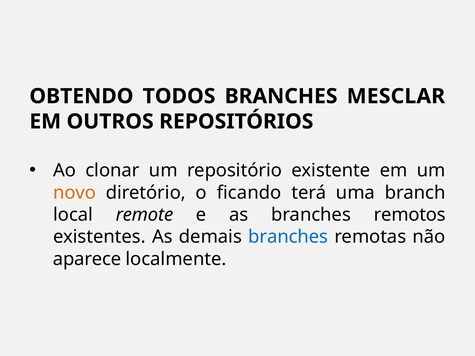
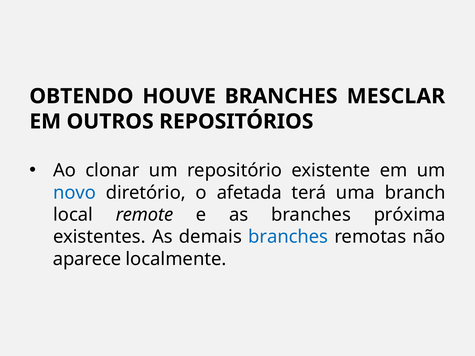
TODOS: TODOS -> HOUVE
novo colour: orange -> blue
ficando: ficando -> afetada
remotos: remotos -> próxima
